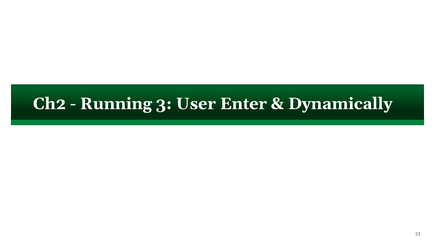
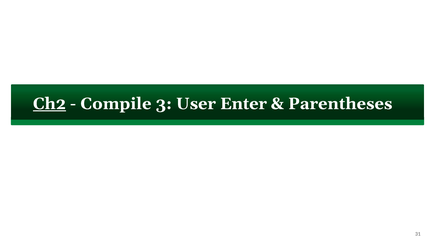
Ch2 underline: none -> present
Running: Running -> Compile
Dynamically: Dynamically -> Parentheses
